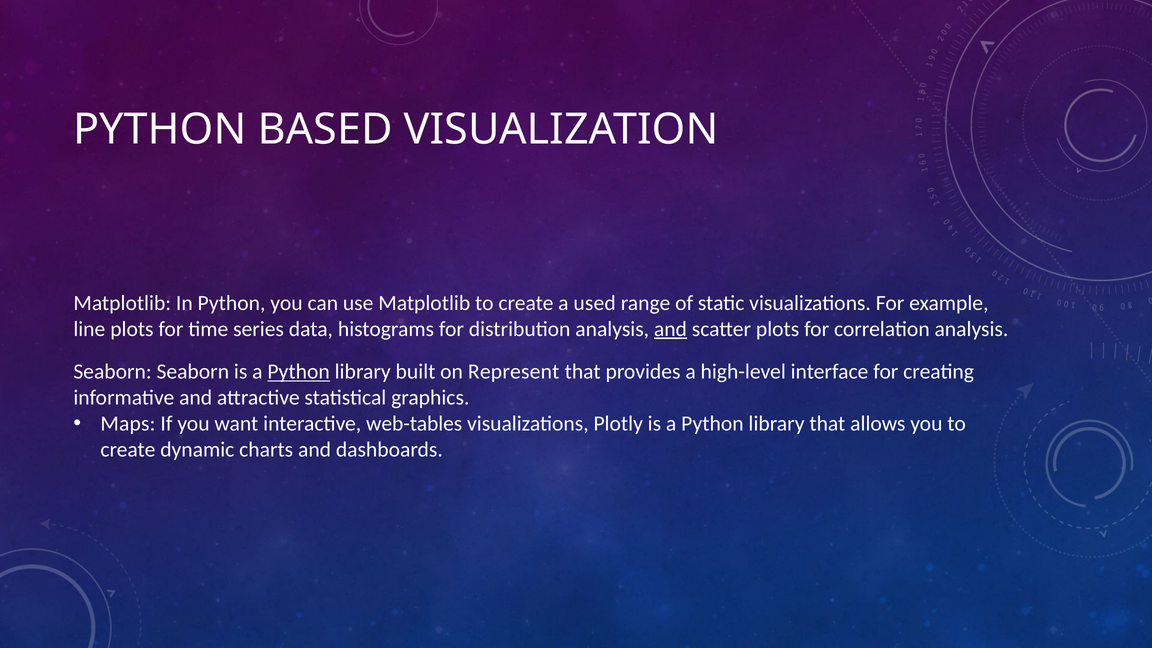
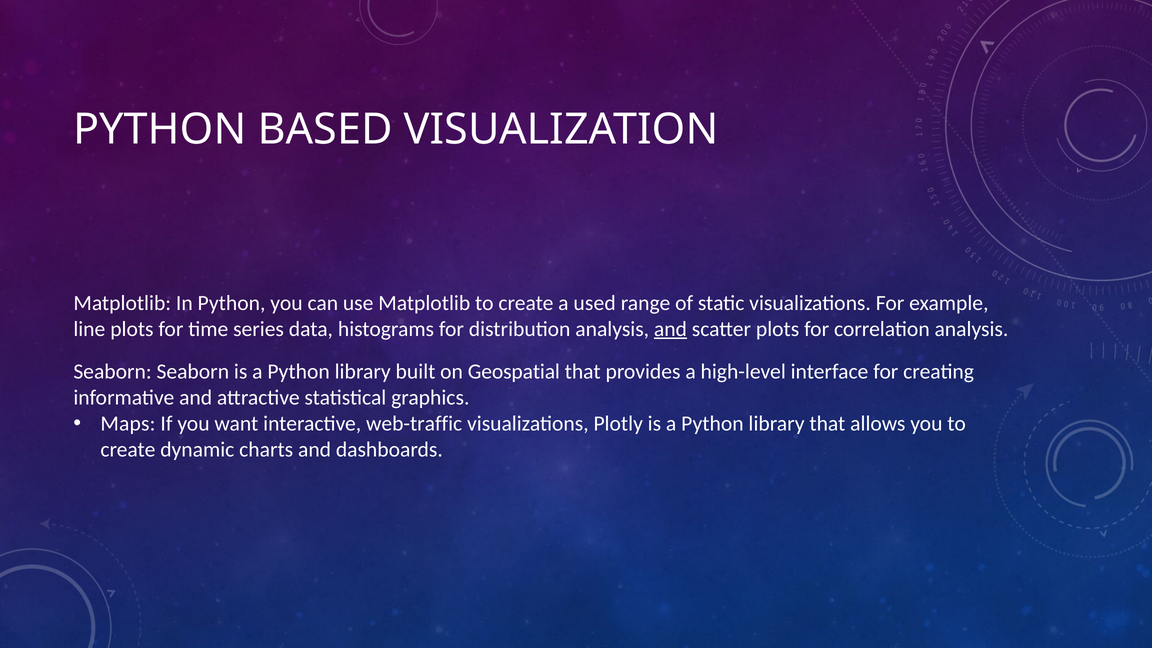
Python at (299, 372) underline: present -> none
Represent: Represent -> Geospatial
web-tables: web-tables -> web-traffic
